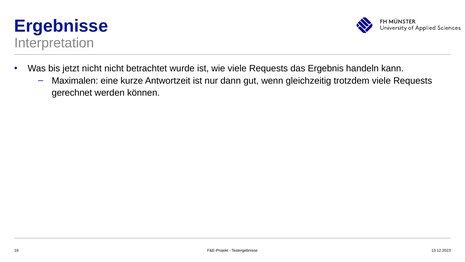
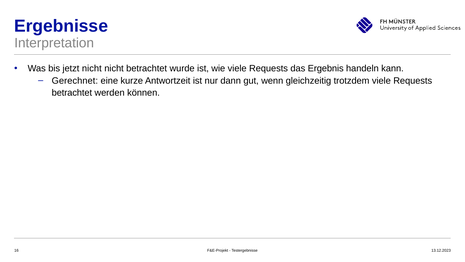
Maximalen: Maximalen -> Gerechnet
gerechnet at (72, 93): gerechnet -> betrachtet
